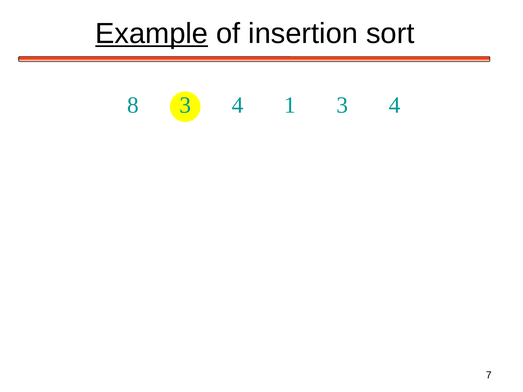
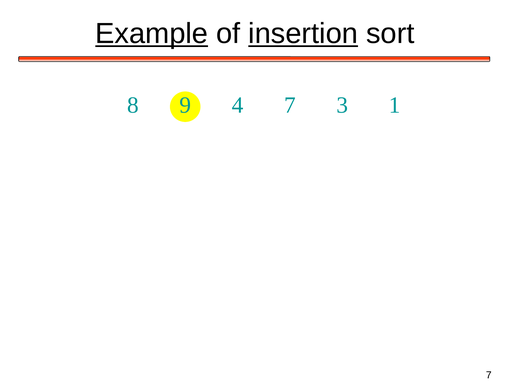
insertion underline: none -> present
8 3: 3 -> 9
4 1: 1 -> 7
4 at (395, 105): 4 -> 1
